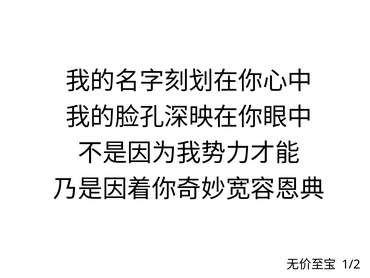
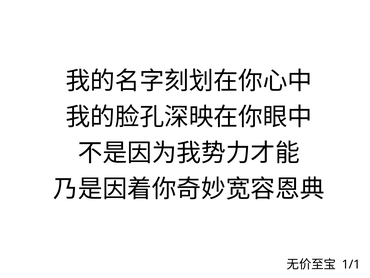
1/2: 1/2 -> 1/1
